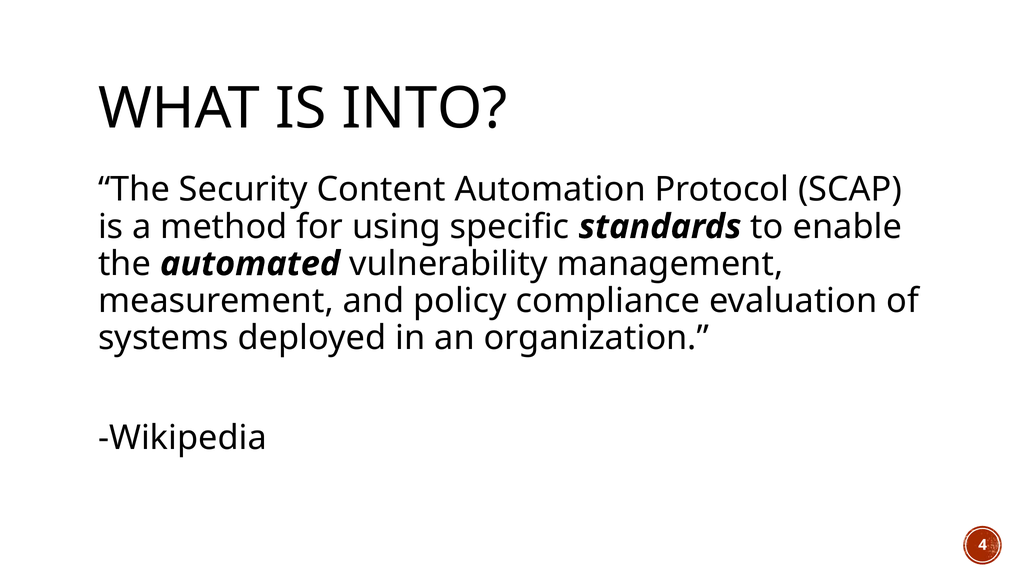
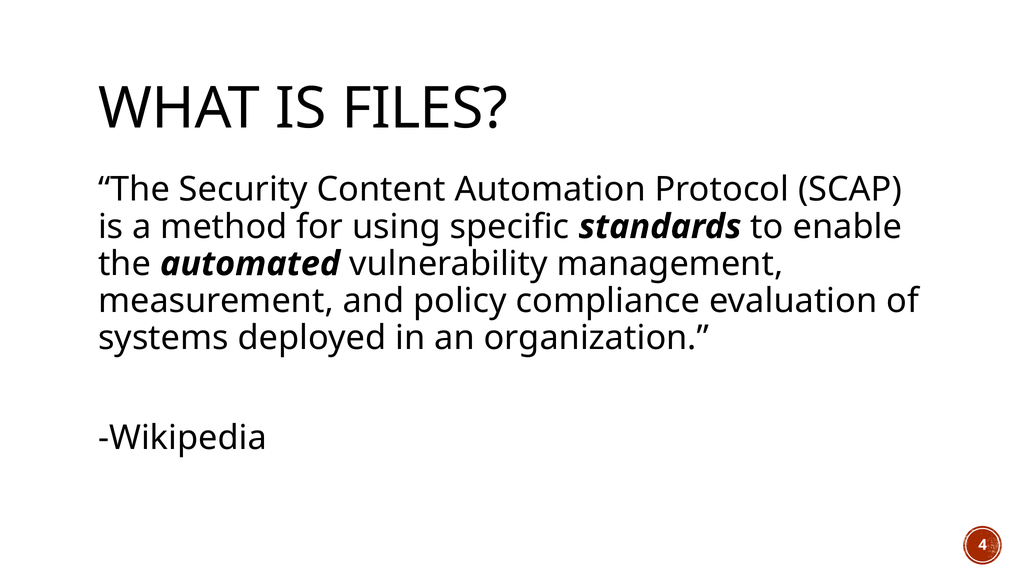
INTO: INTO -> FILES
